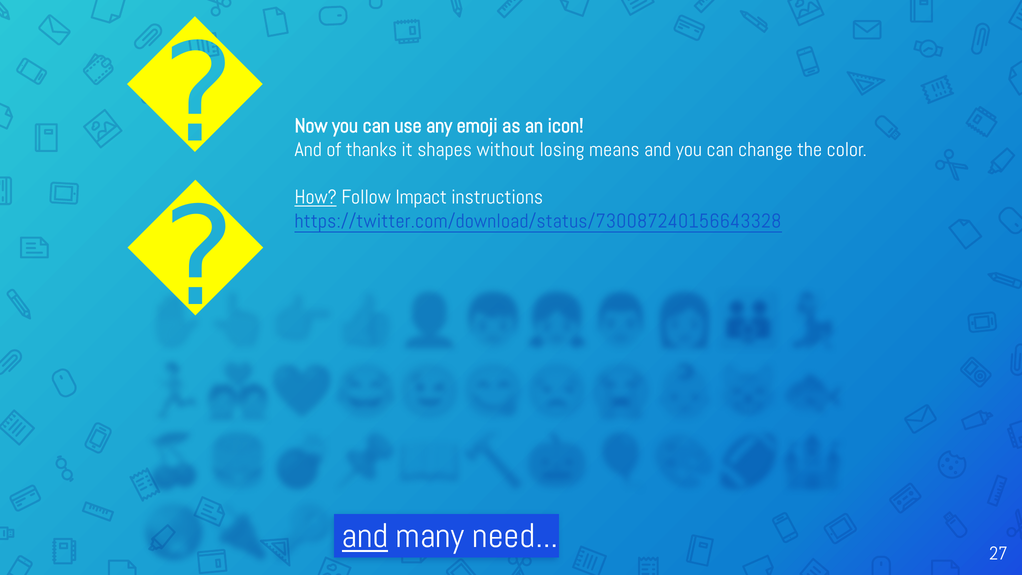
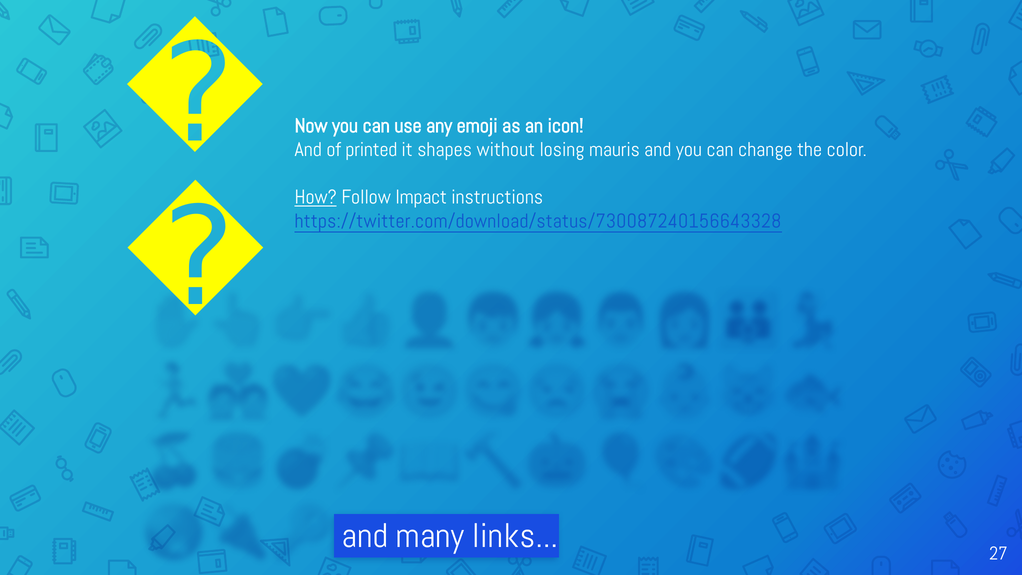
thanks: thanks -> printed
means: means -> mauris
and at (365, 536) underline: present -> none
need: need -> links
